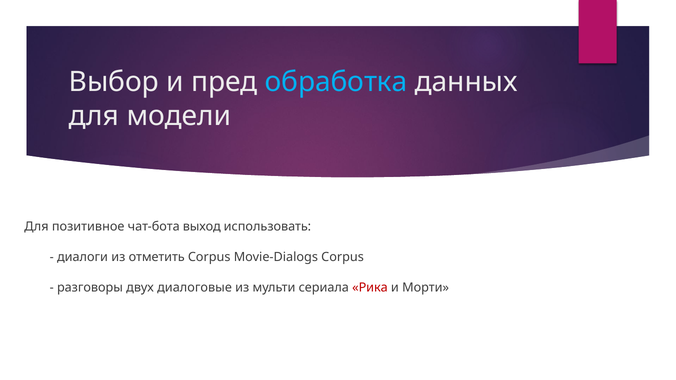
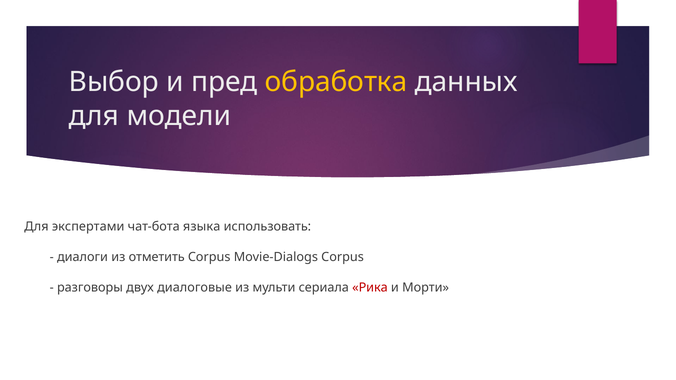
обработка colour: light blue -> yellow
позитивное: позитивное -> экспертами
выход: выход -> языка
